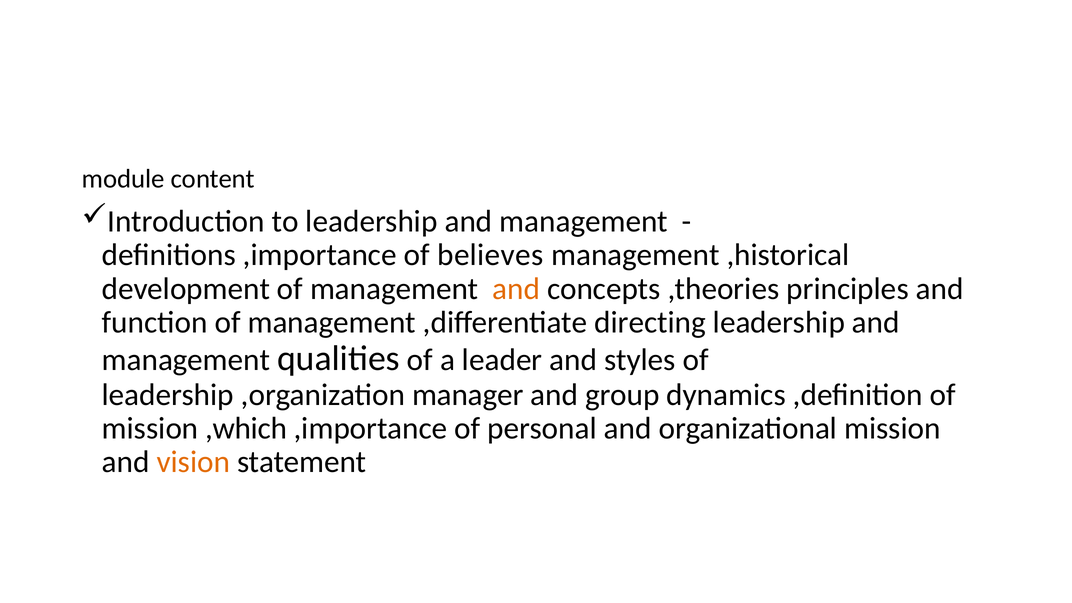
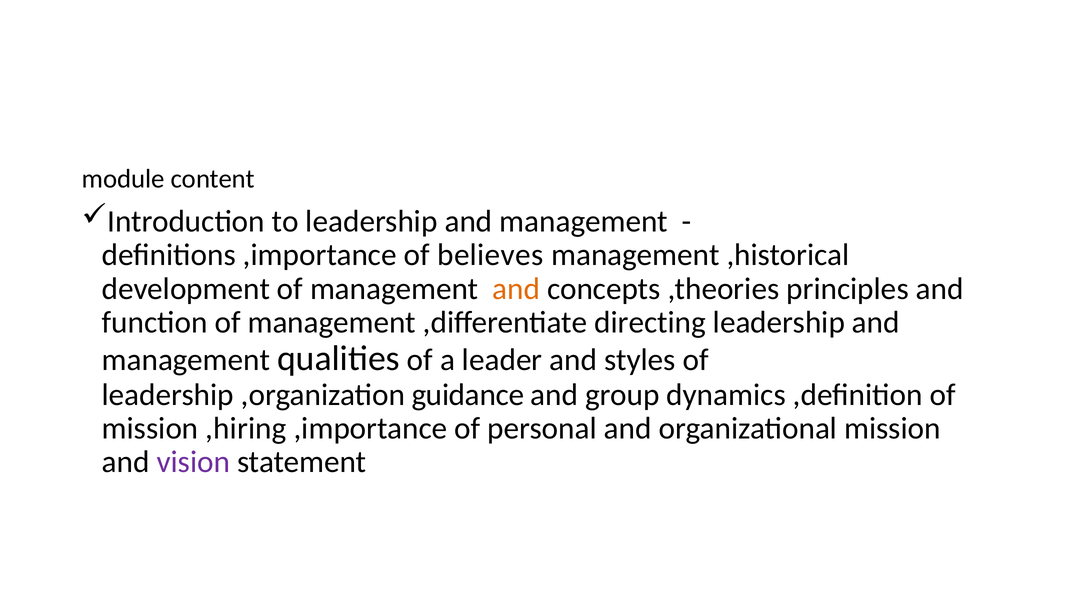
manager: manager -> guidance
,which: ,which -> ,hiring
vision colour: orange -> purple
